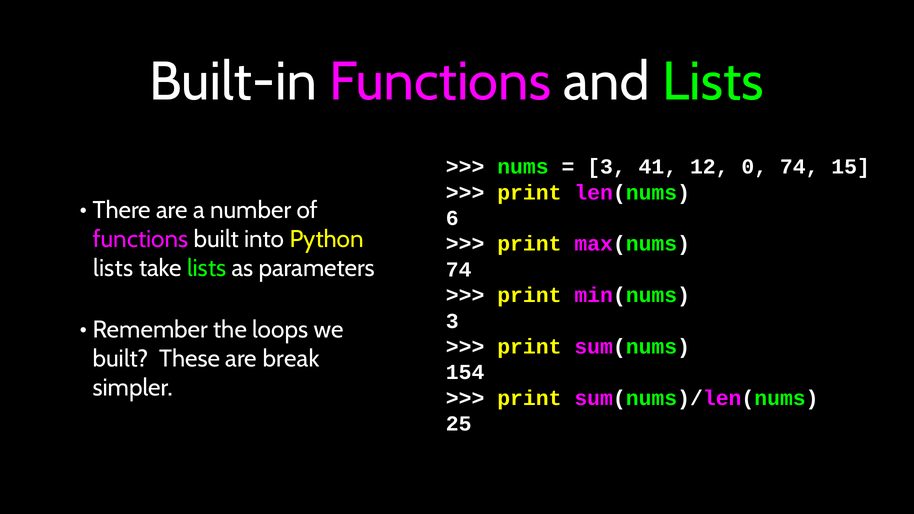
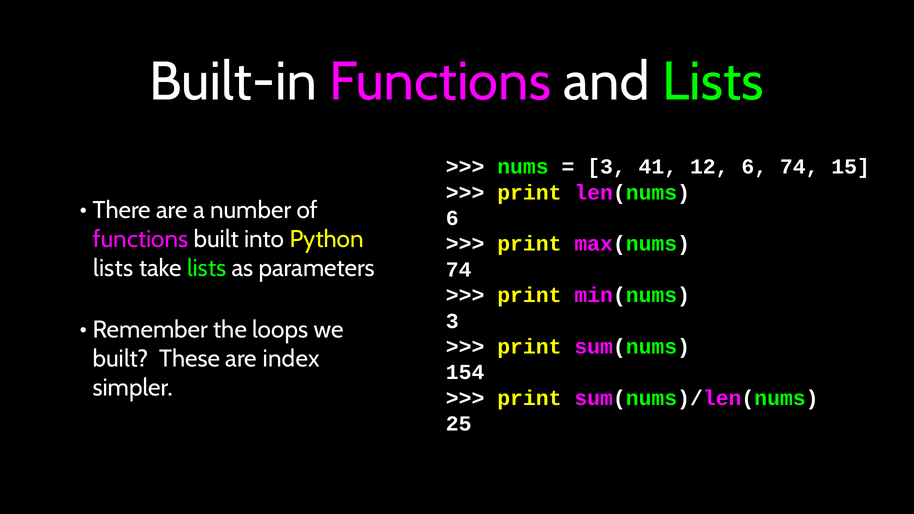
12 0: 0 -> 6
break: break -> index
